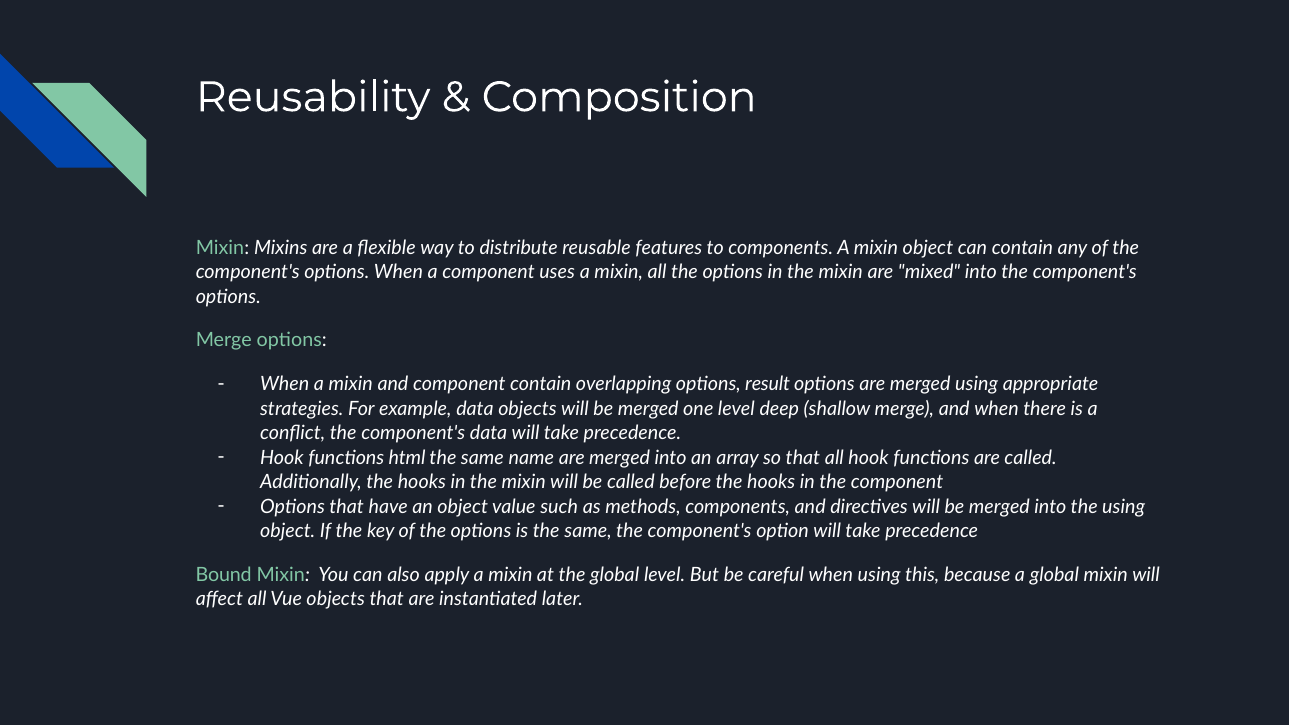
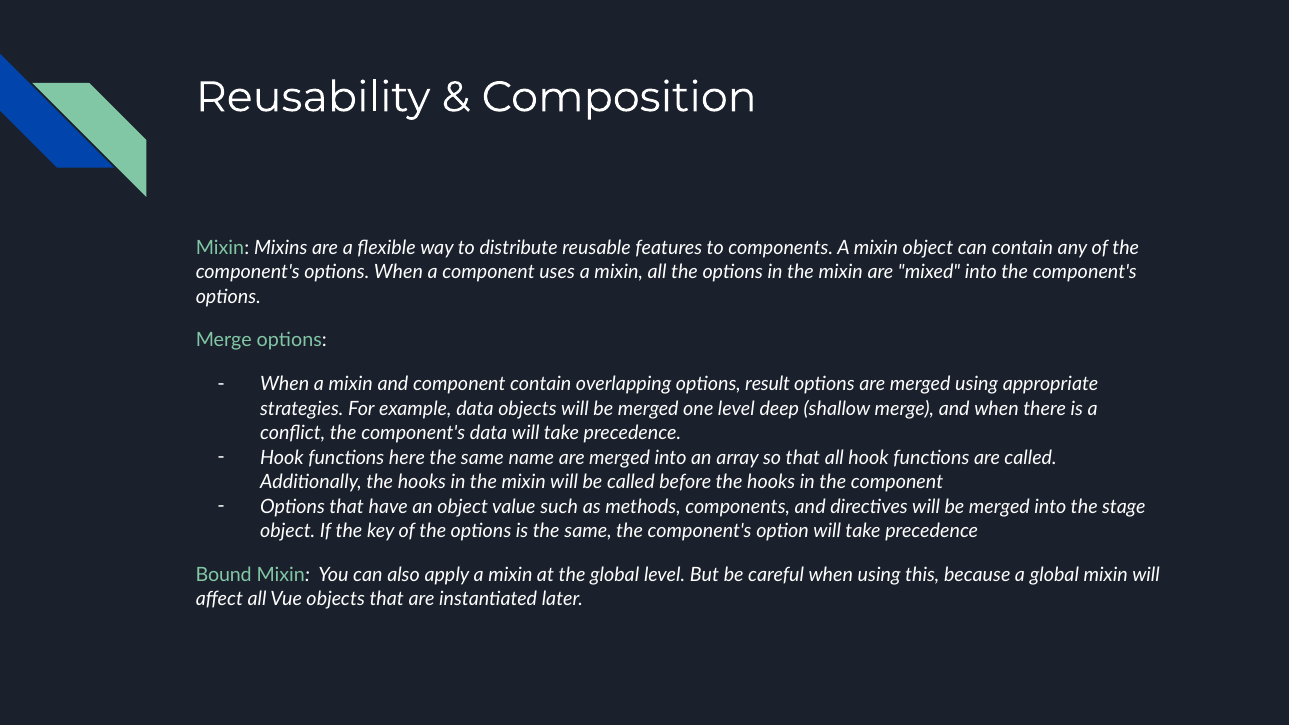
html: html -> here
the using: using -> stage
